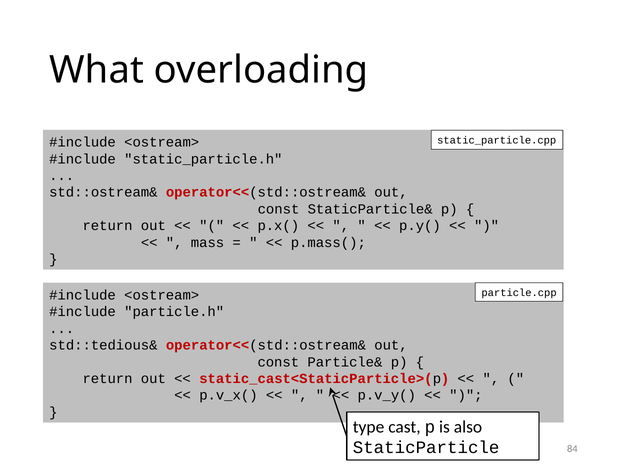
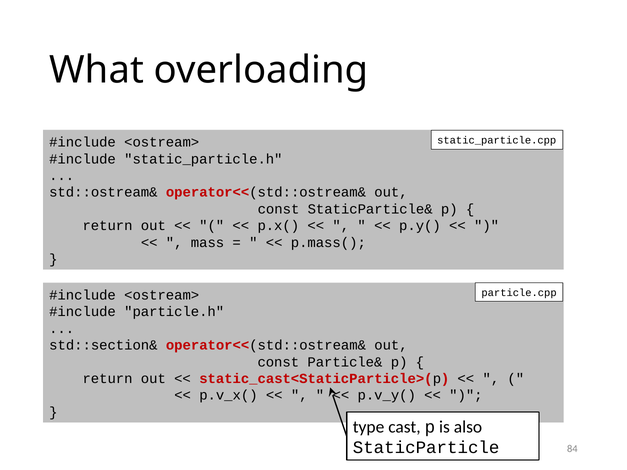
std::tedious&: std::tedious& -> std::section&
